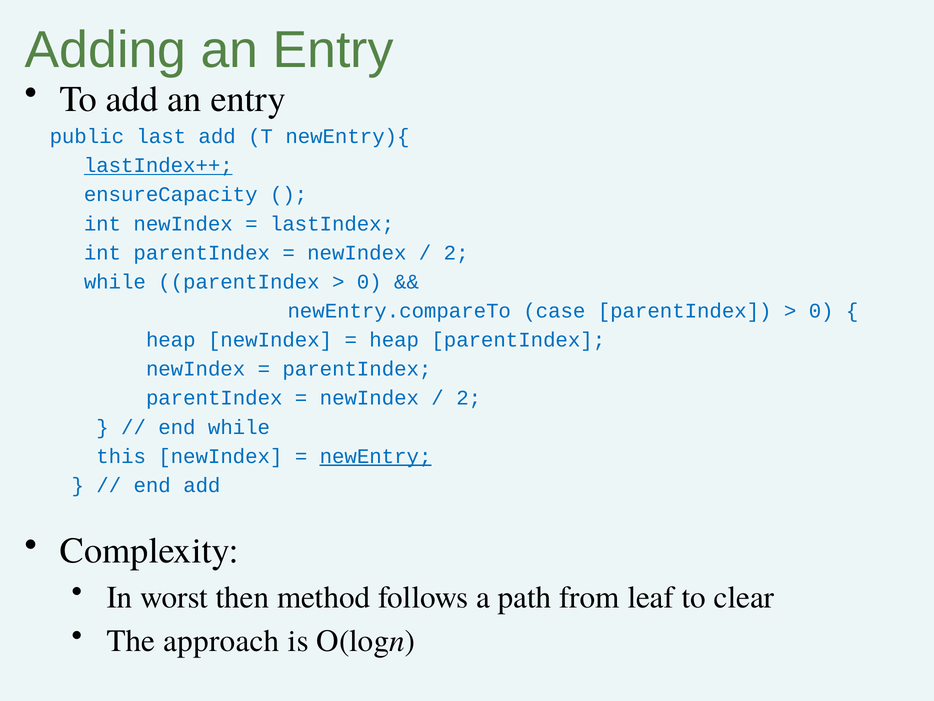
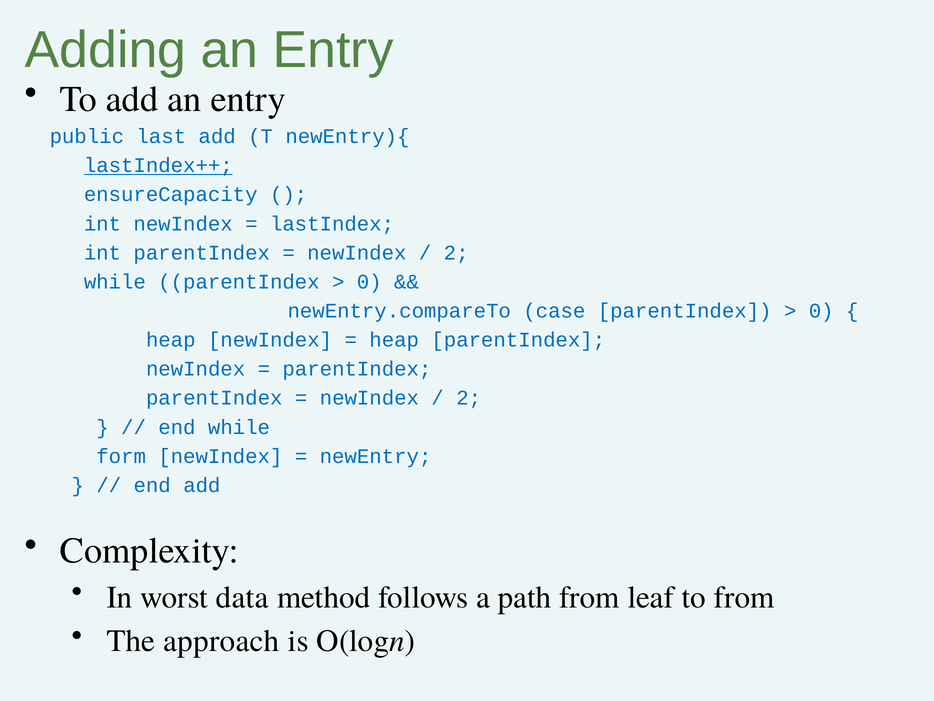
this: this -> form
newEntry underline: present -> none
then: then -> data
to clear: clear -> from
